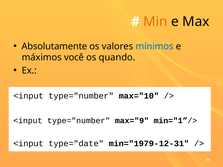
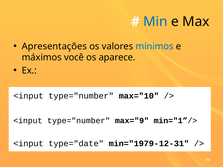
Min colour: orange -> blue
Absolutamente: Absolutamente -> Apresentações
quando: quando -> aparece
